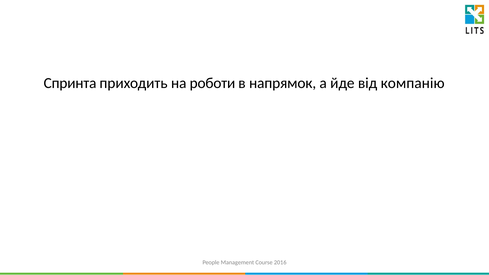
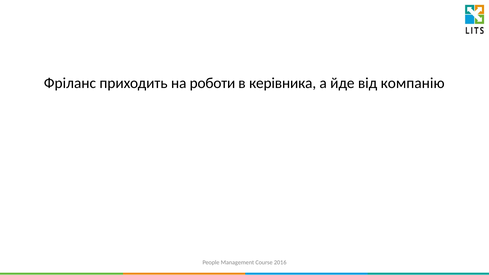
Спринта: Спринта -> Фріланс
напрямок: напрямок -> керівника
